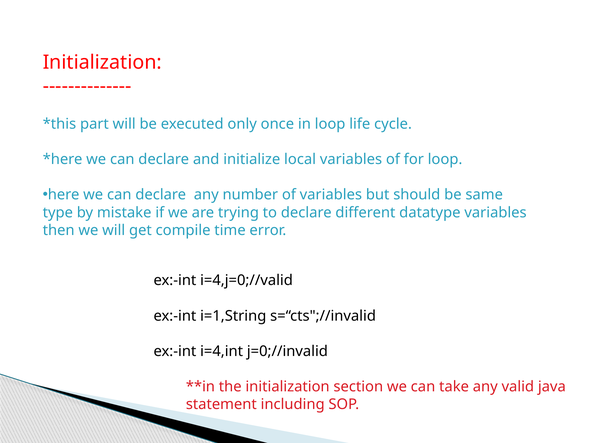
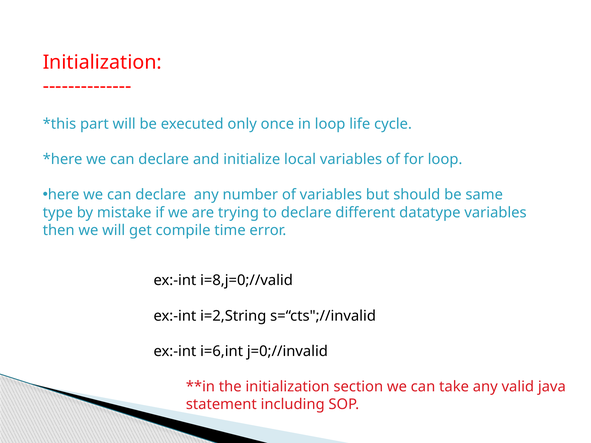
i=4,j=0;//valid: i=4,j=0;//valid -> i=8,j=0;//valid
i=1,String: i=1,String -> i=2,String
i=4,int: i=4,int -> i=6,int
